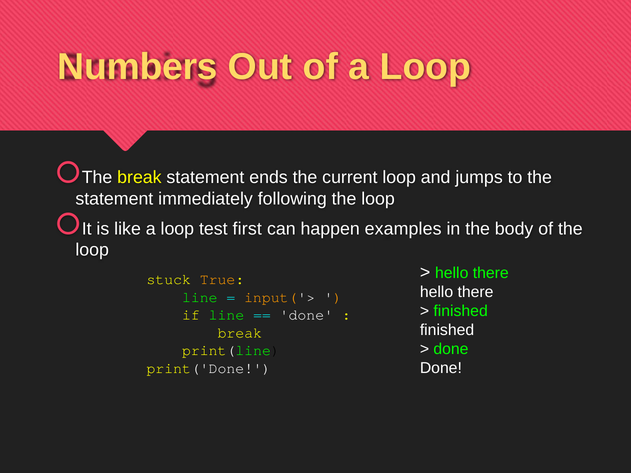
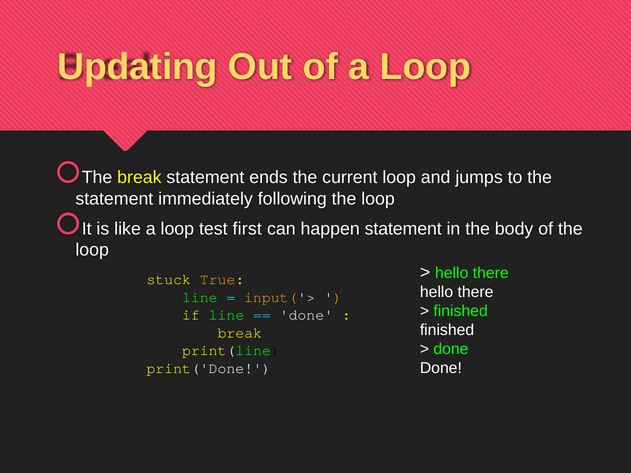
Numbers: Numbers -> Updating
happen examples: examples -> statement
